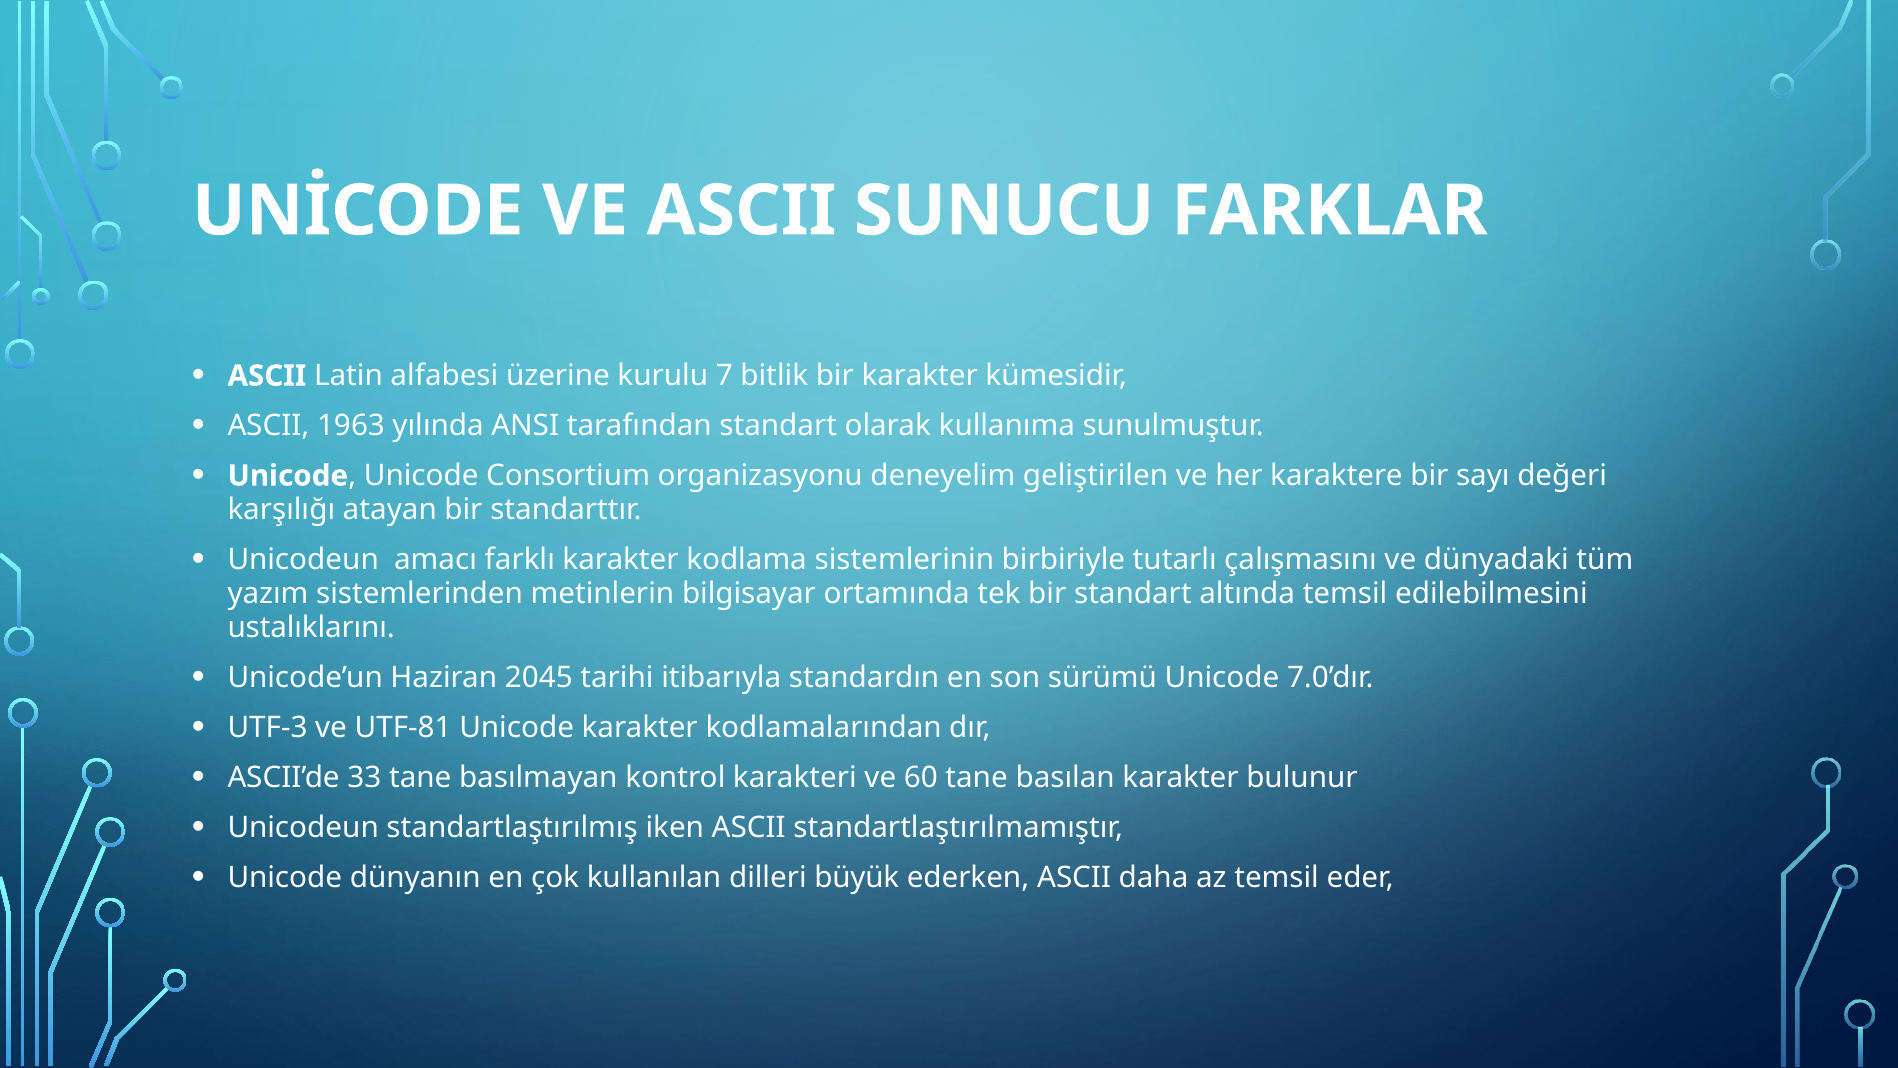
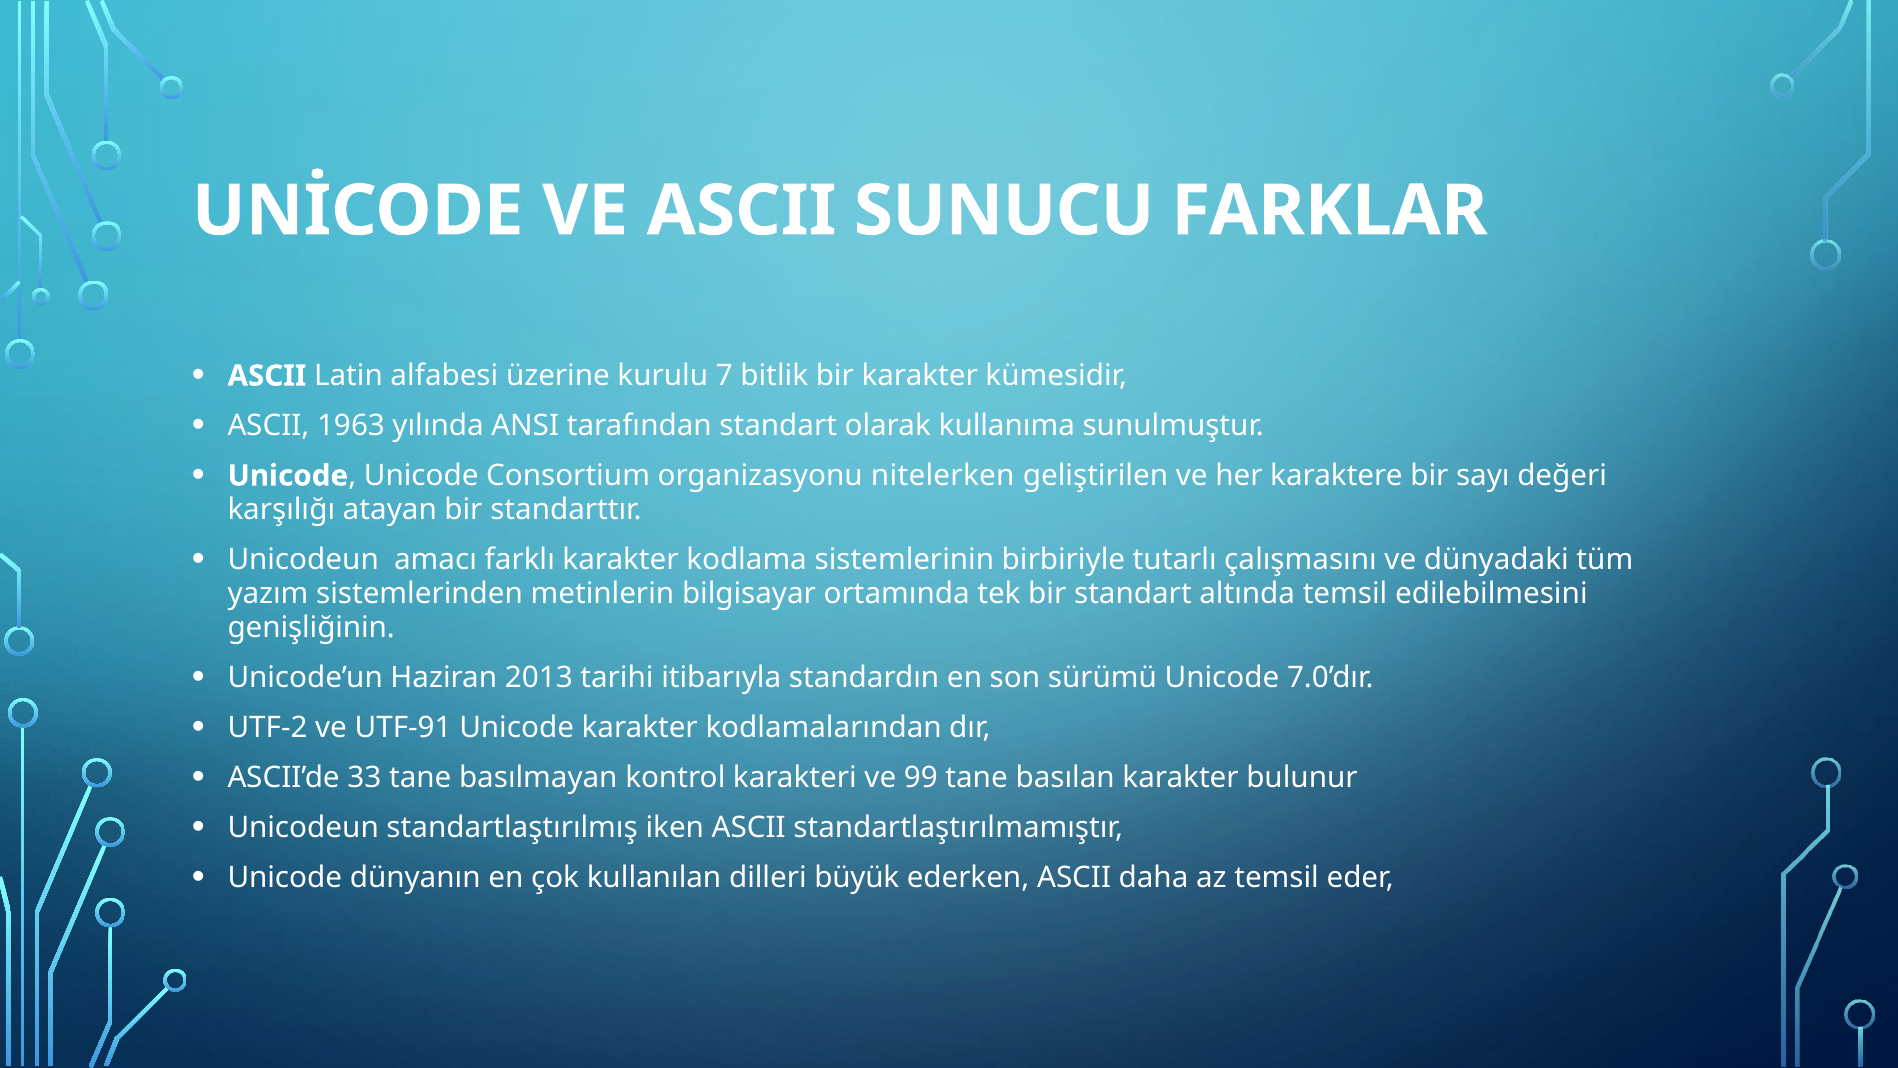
deneyelim: deneyelim -> nitelerken
ustalıklarını: ustalıklarını -> genişliğinin
2045: 2045 -> 2013
UTF-3: UTF-3 -> UTF-2
UTF-81: UTF-81 -> UTF-91
60: 60 -> 99
